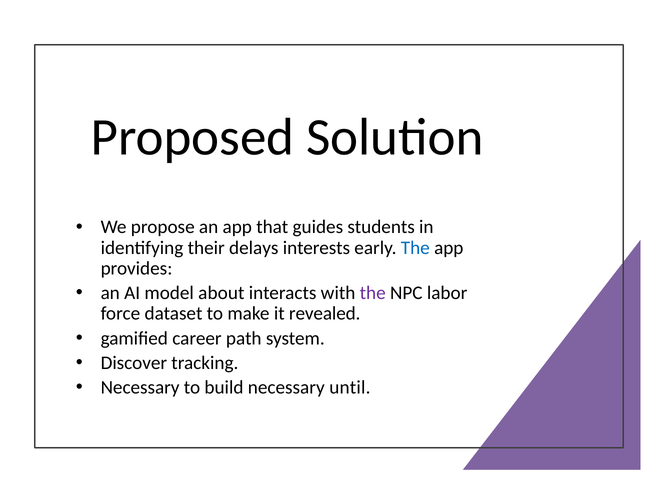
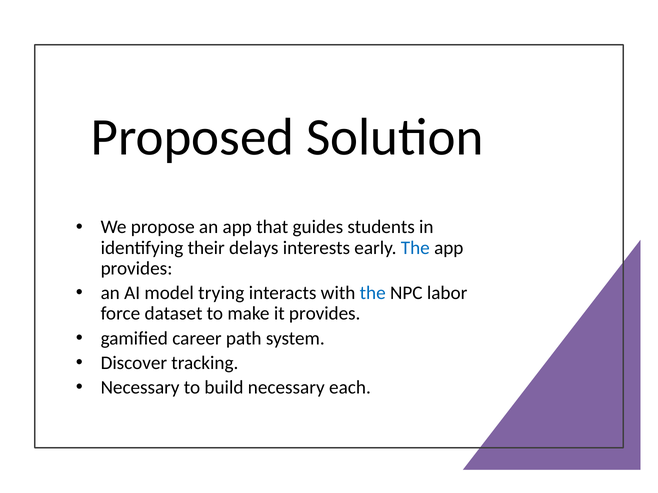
about: about -> trying
the at (373, 293) colour: purple -> blue
it revealed: revealed -> provides
until: until -> each
